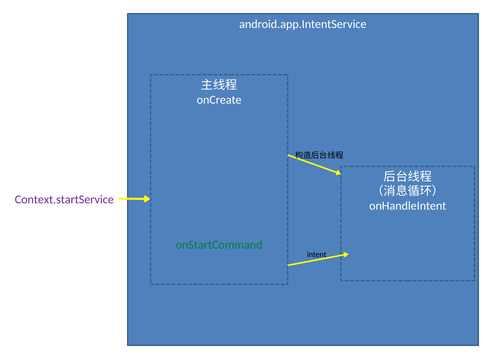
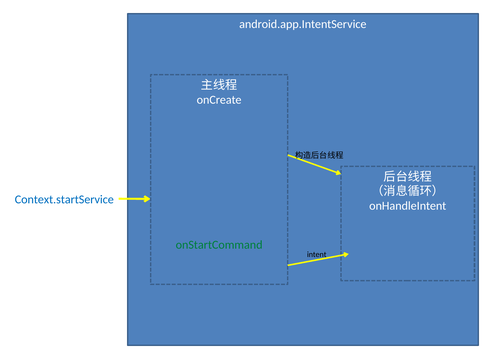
Context.startService colour: purple -> blue
